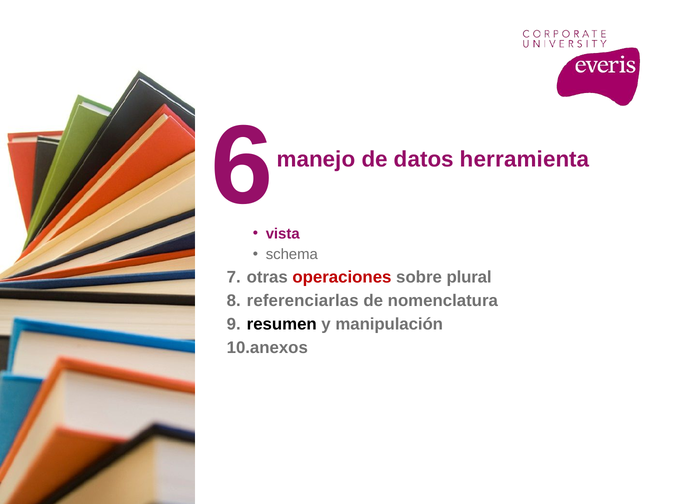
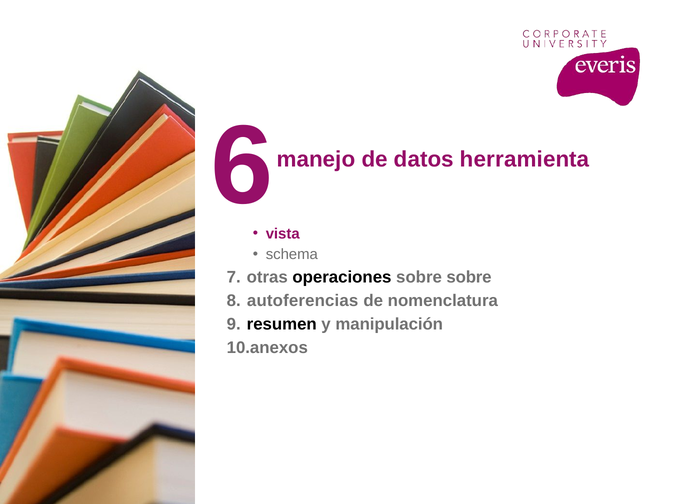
operaciones colour: red -> black
sobre plural: plural -> sobre
referenciarlas: referenciarlas -> autoferencias
